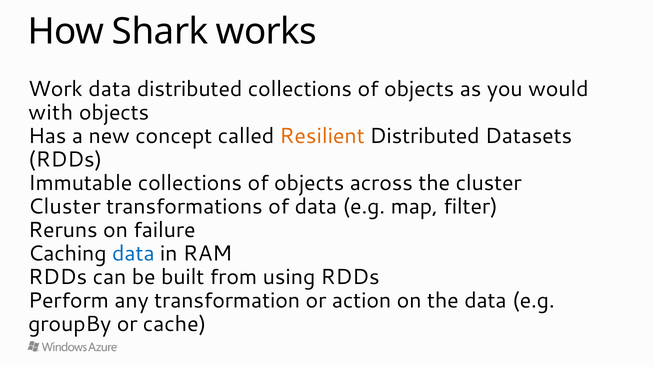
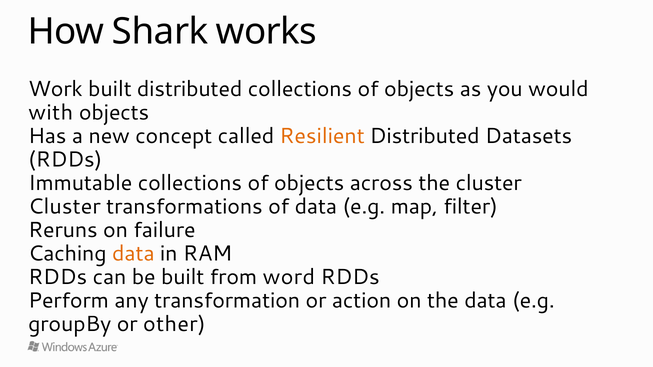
Work data: data -> built
data at (133, 254) colour: blue -> orange
using: using -> word
cache: cache -> other
